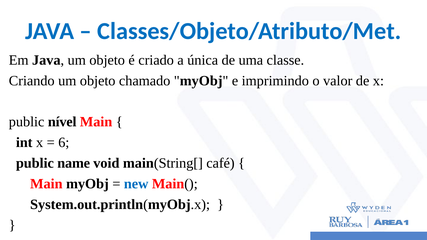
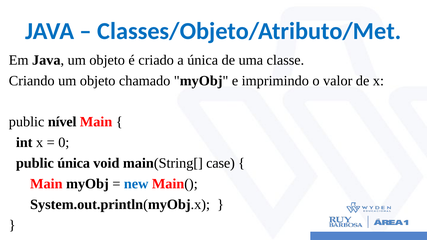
6: 6 -> 0
public name: name -> única
café: café -> case
